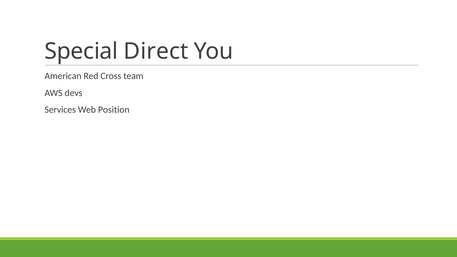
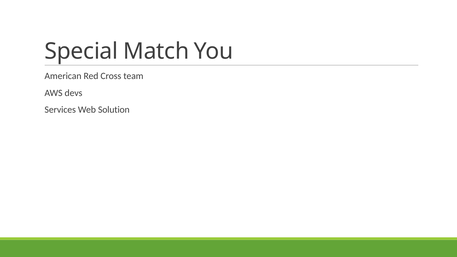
Direct: Direct -> Match
Position: Position -> Solution
